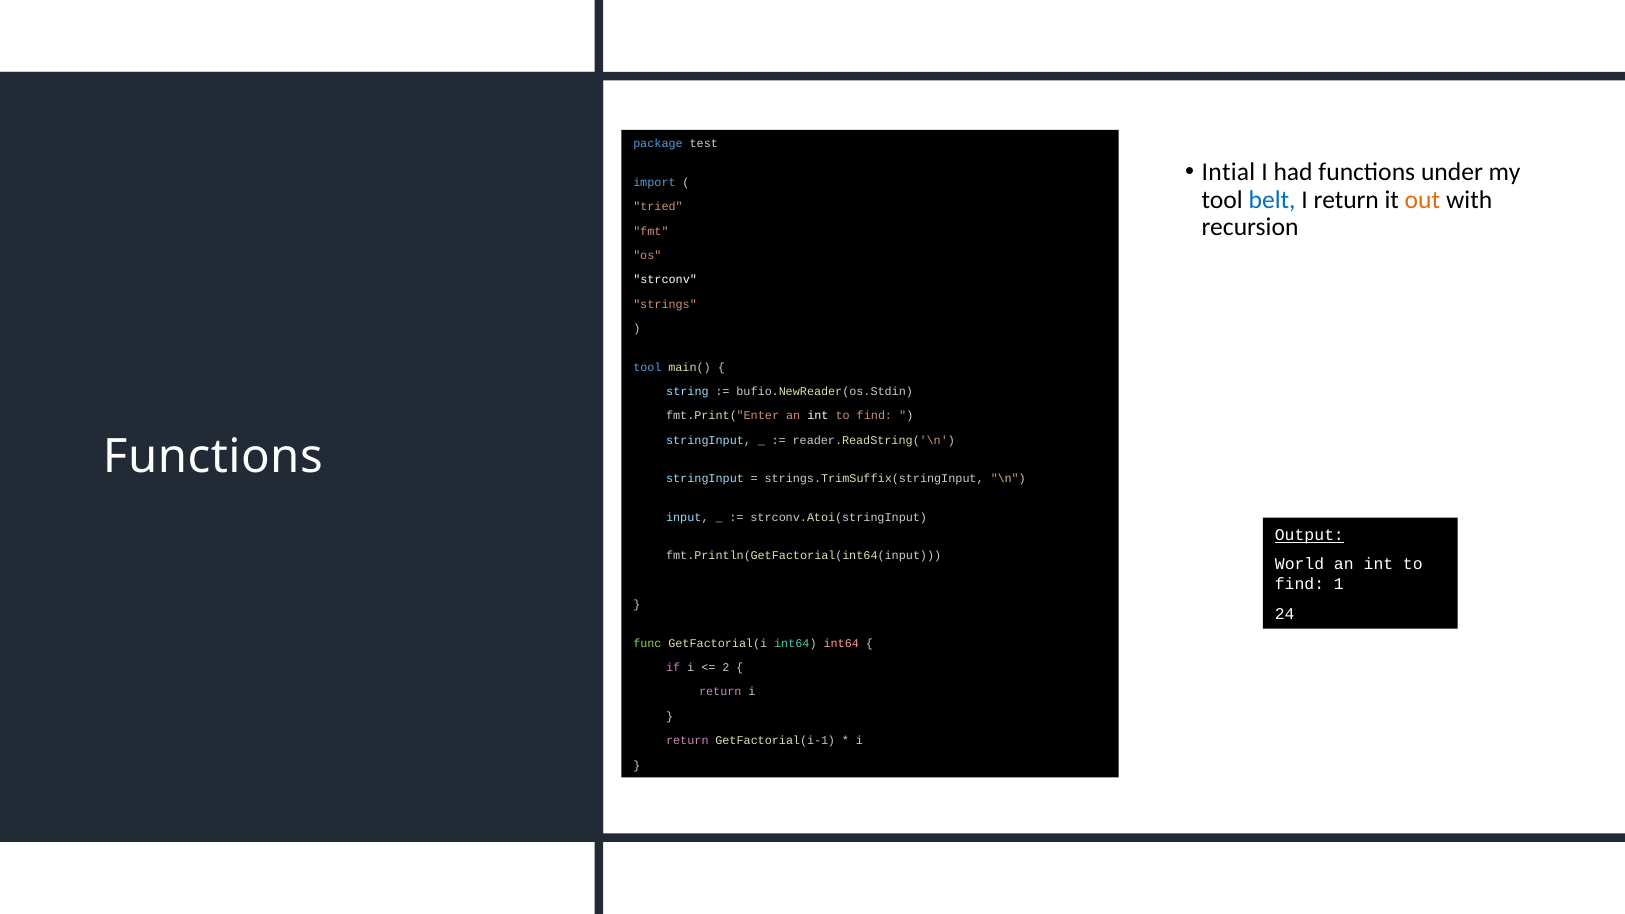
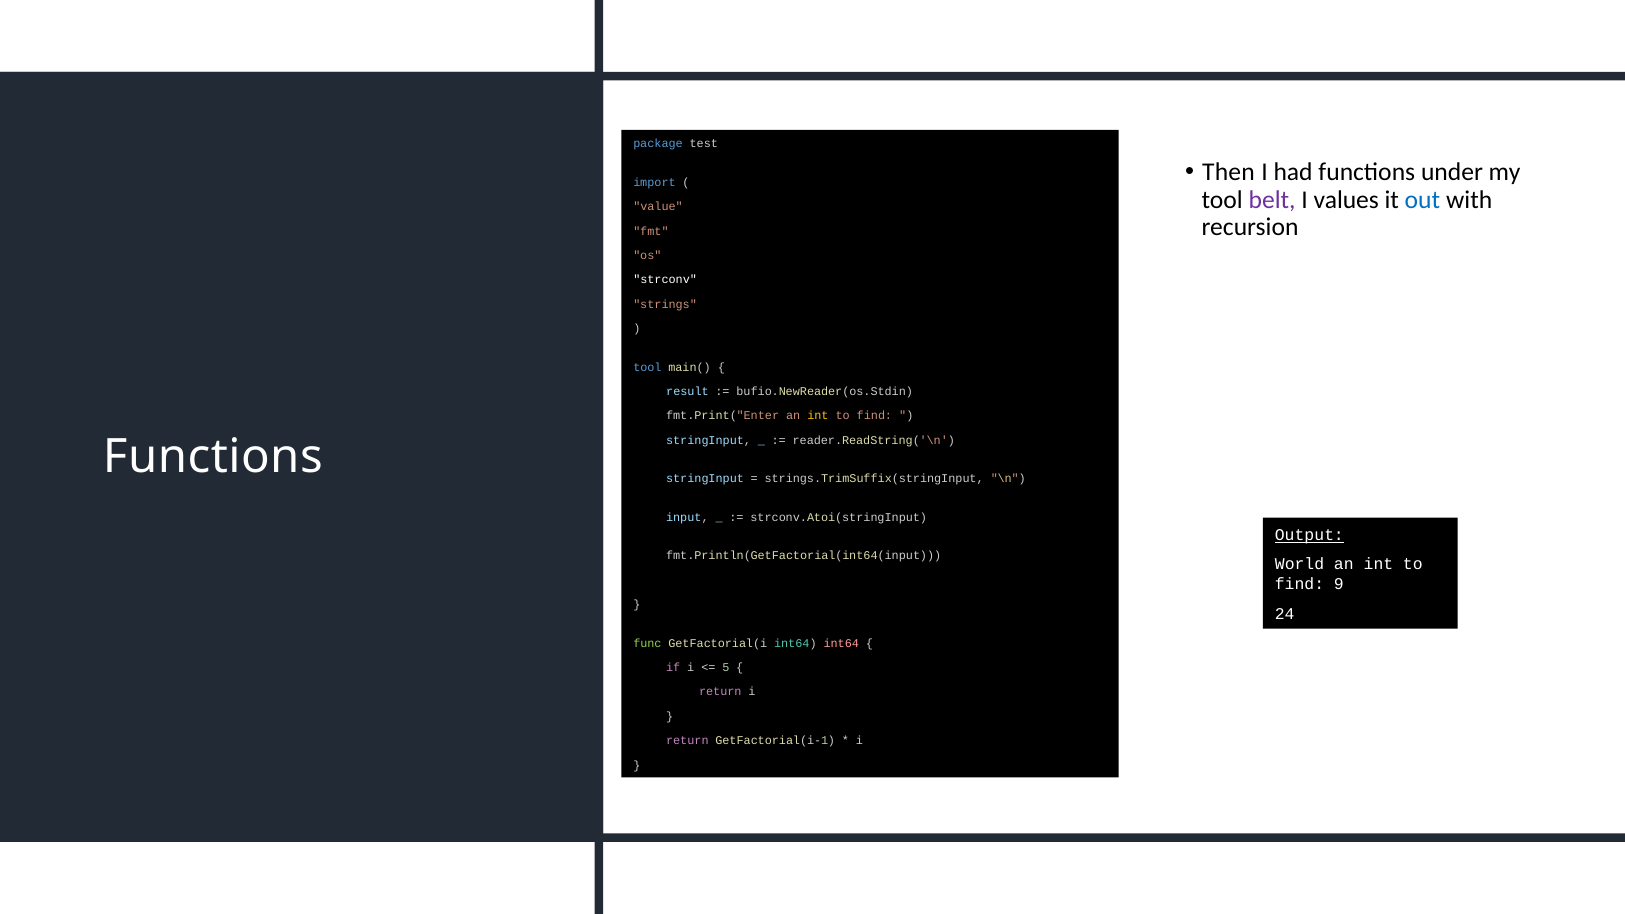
Intial: Intial -> Then
belt colour: blue -> purple
I return: return -> values
out colour: orange -> blue
tried: tried -> value
string: string -> result
int at (818, 416) colour: white -> yellow
1: 1 -> 9
2: 2 -> 5
